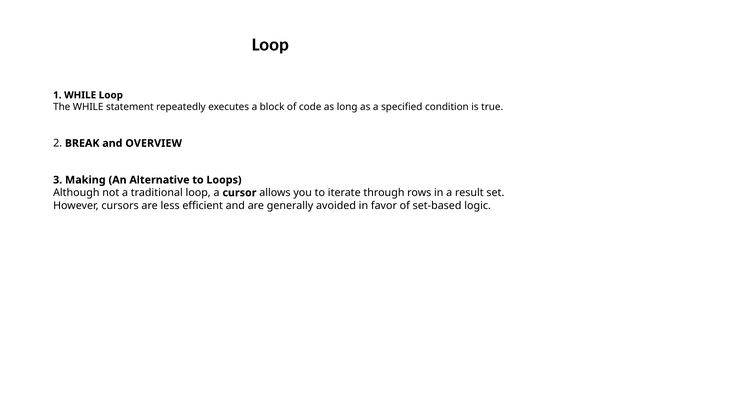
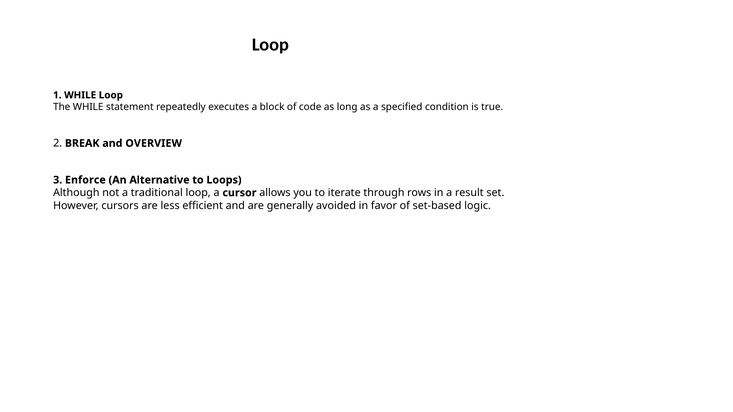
Making: Making -> Enforce
